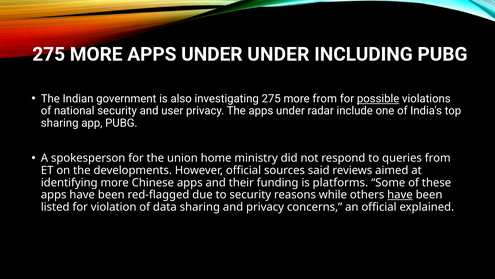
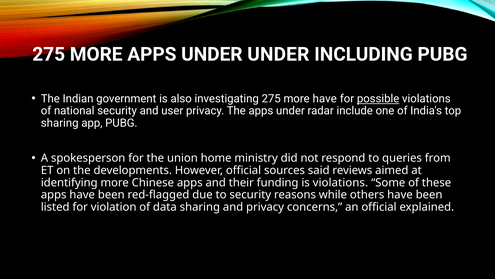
more from: from -> have
is platforms: platforms -> violations
have at (400, 194) underline: present -> none
